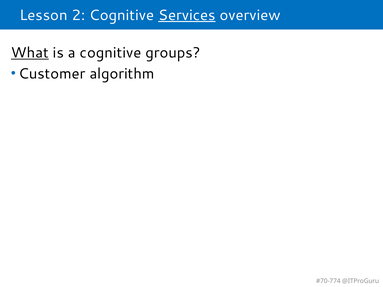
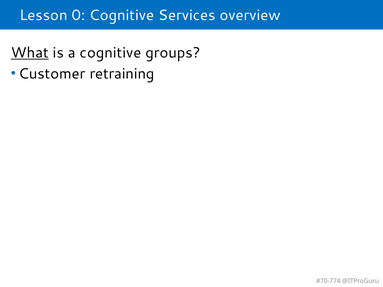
2: 2 -> 0
Services underline: present -> none
algorithm: algorithm -> retraining
